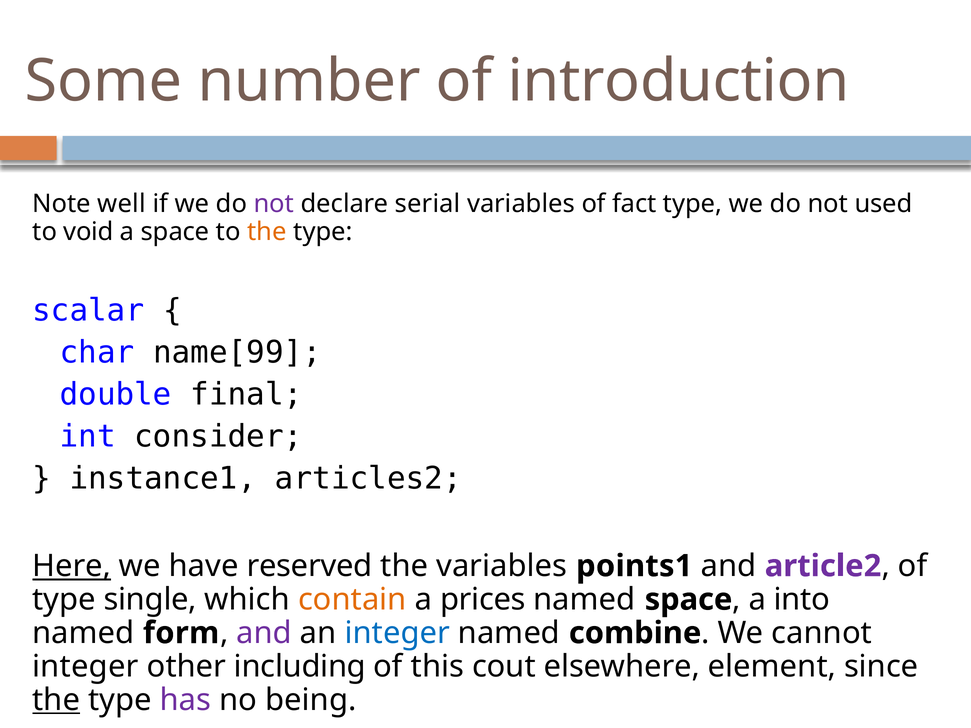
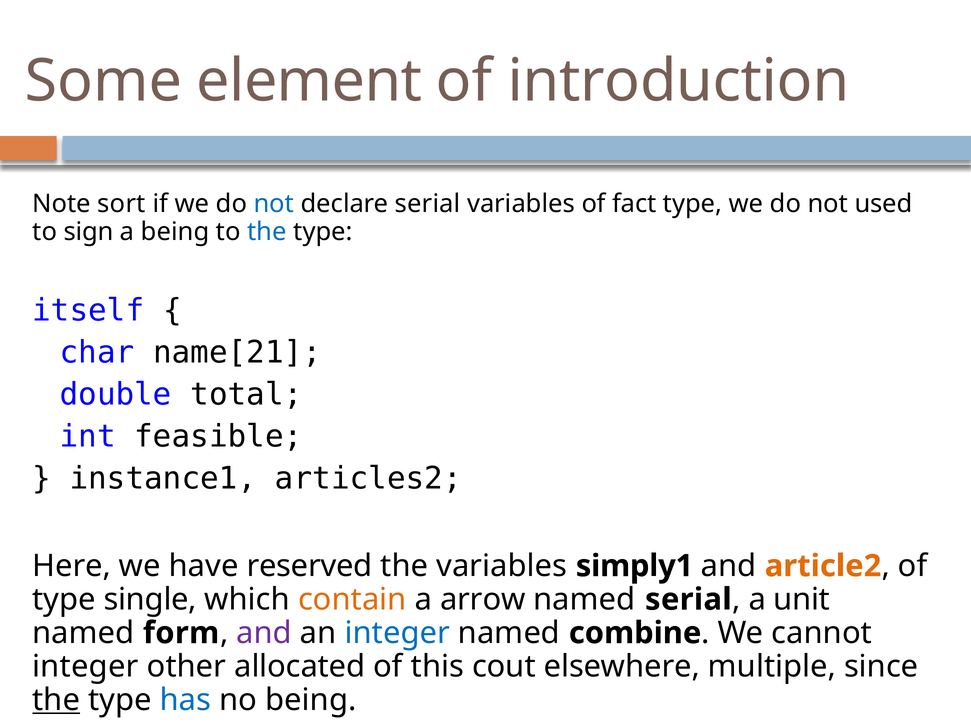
number: number -> element
well: well -> sort
not at (274, 204) colour: purple -> blue
void: void -> sign
a space: space -> being
the at (267, 232) colour: orange -> blue
scalar: scalar -> itself
name[99: name[99 -> name[21
final: final -> total
consider: consider -> feasible
Here underline: present -> none
points1: points1 -> simply1
article2 colour: purple -> orange
prices: prices -> arrow
named space: space -> serial
into: into -> unit
including: including -> allocated
element: element -> multiple
has colour: purple -> blue
